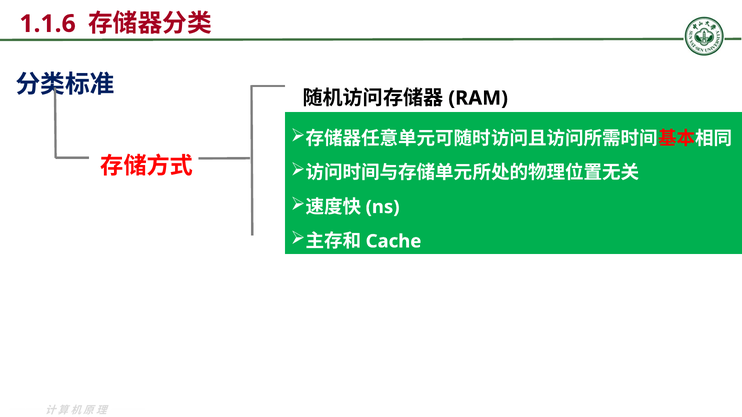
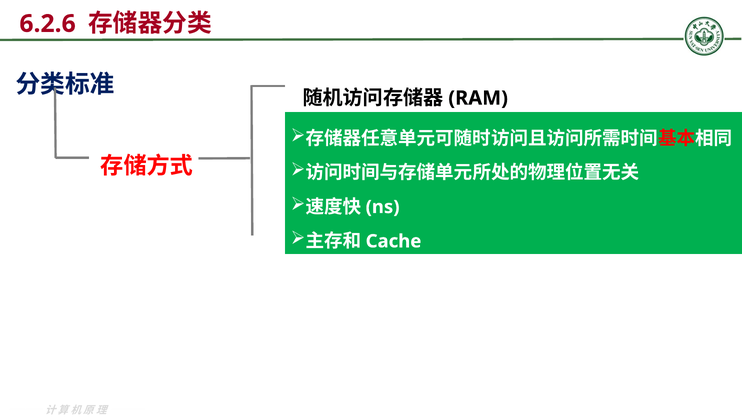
1.1.6: 1.1.6 -> 6.2.6
